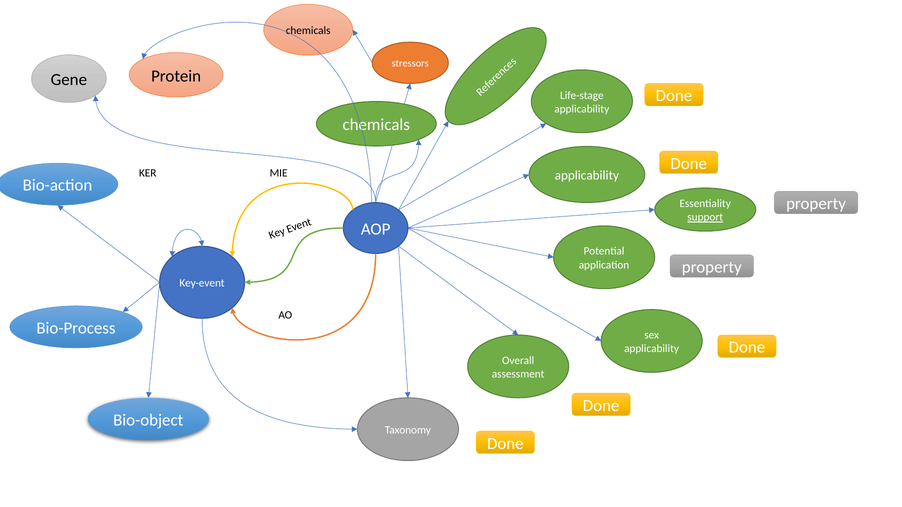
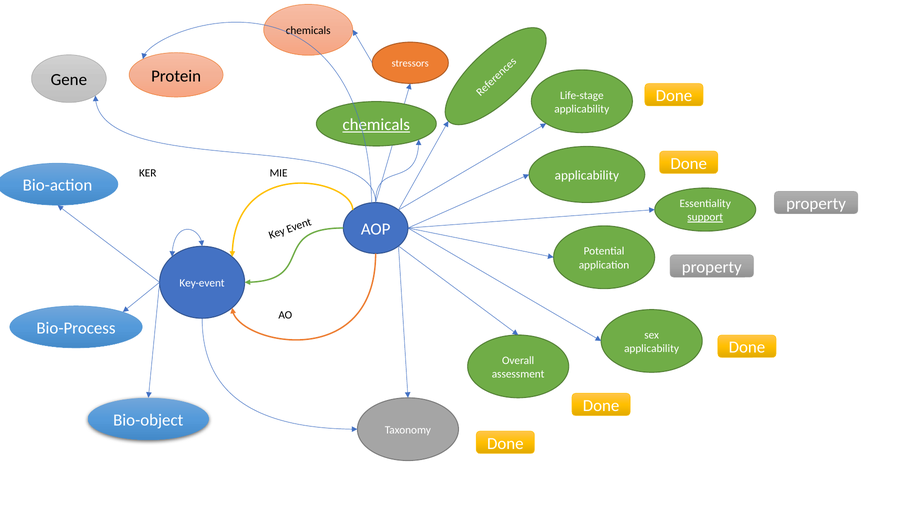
chemicals at (376, 125) underline: none -> present
